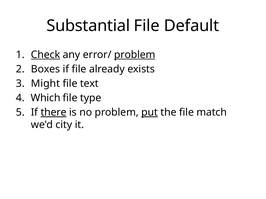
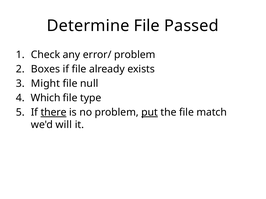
Substantial: Substantial -> Determine
Default: Default -> Passed
Check underline: present -> none
problem at (135, 55) underline: present -> none
text: text -> null
city: city -> will
